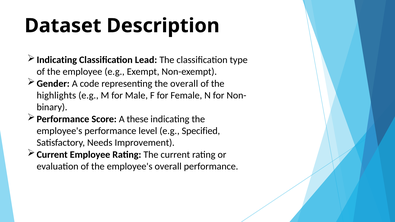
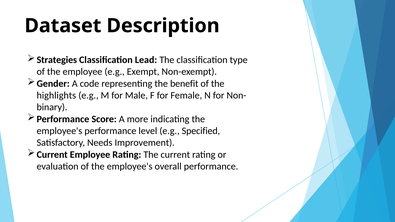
Indicating at (57, 60): Indicating -> Strategies
the overall: overall -> benefit
these: these -> more
